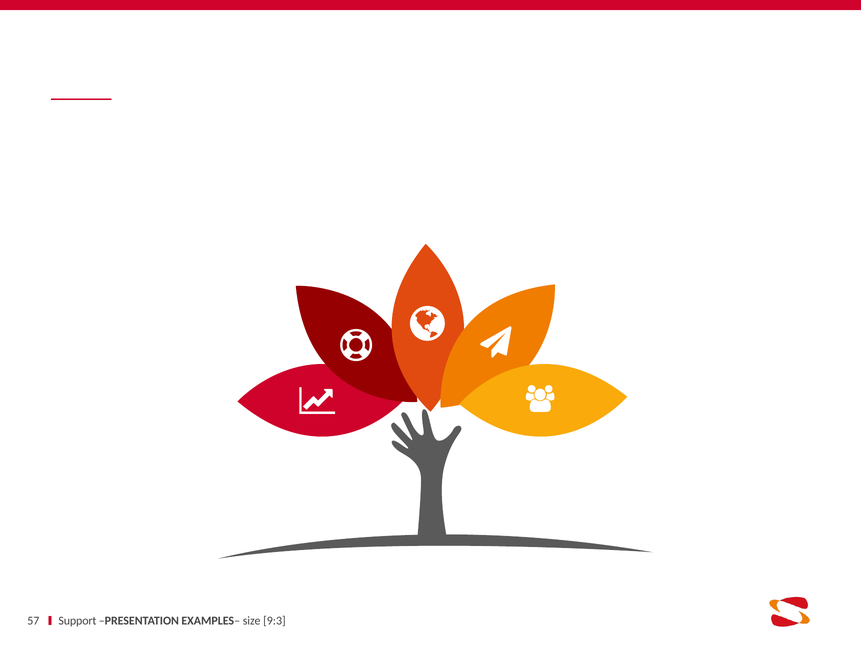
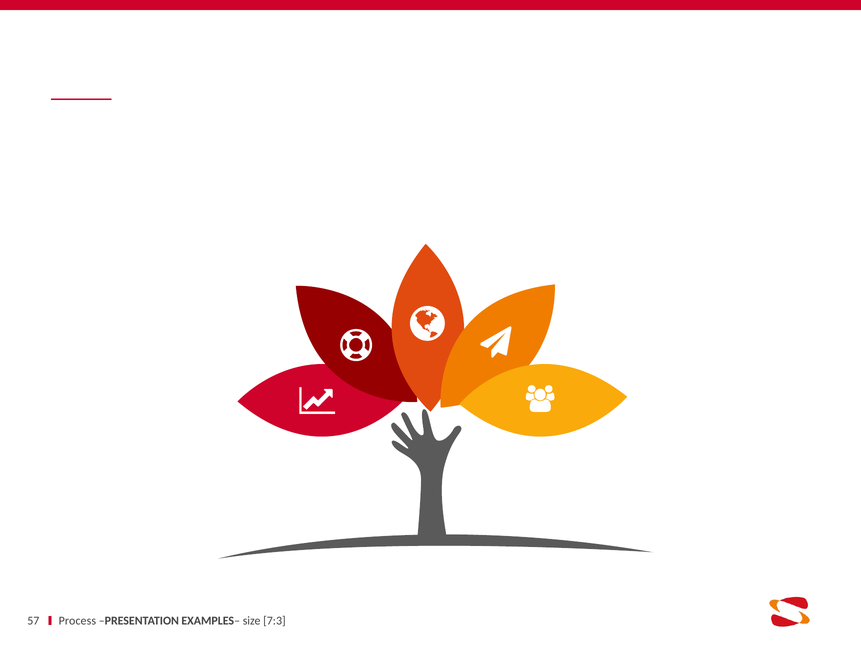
Support: Support -> Process
9:3: 9:3 -> 7:3
